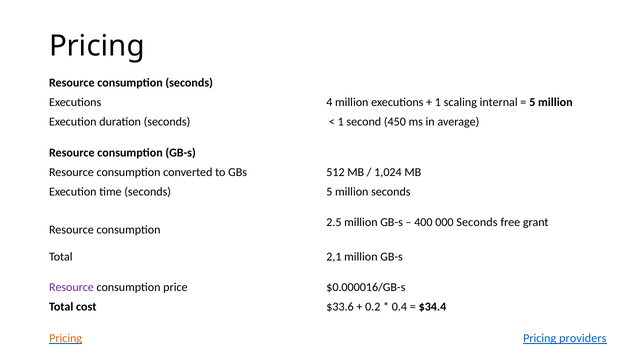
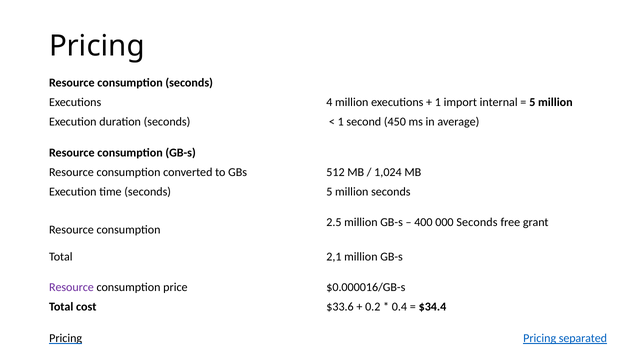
scaling: scaling -> import
Pricing at (66, 339) colour: orange -> black
providers: providers -> separated
